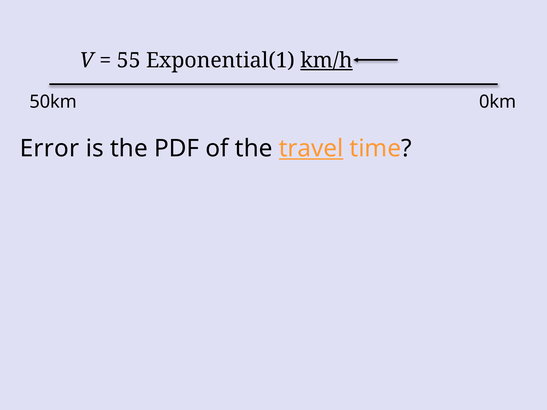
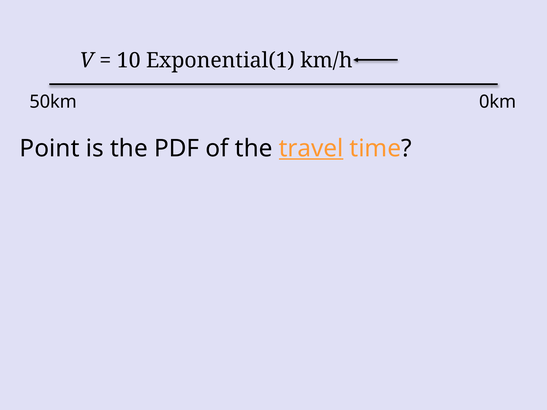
55: 55 -> 10
km/h underline: present -> none
Error: Error -> Point
